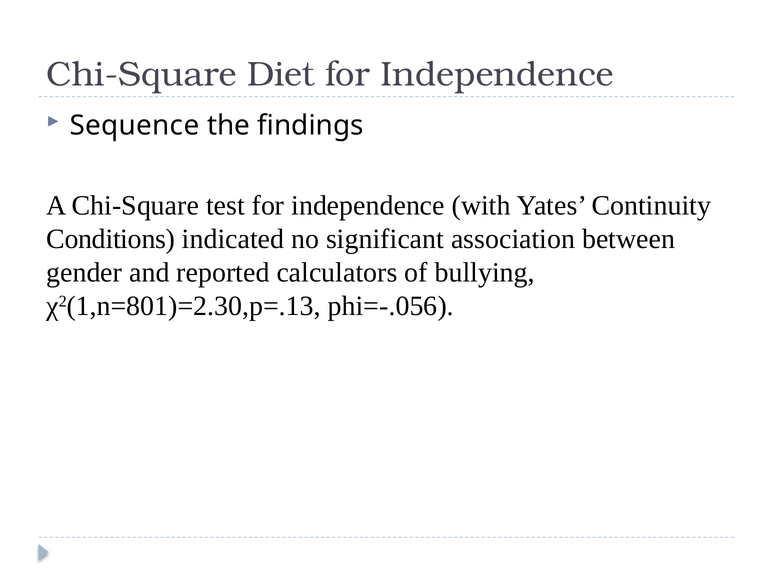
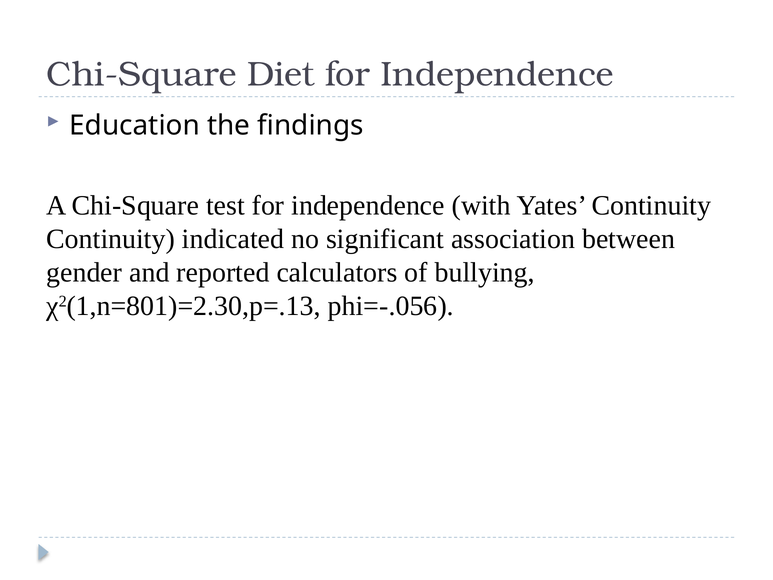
Sequence: Sequence -> Education
Conditions at (111, 239): Conditions -> Continuity
